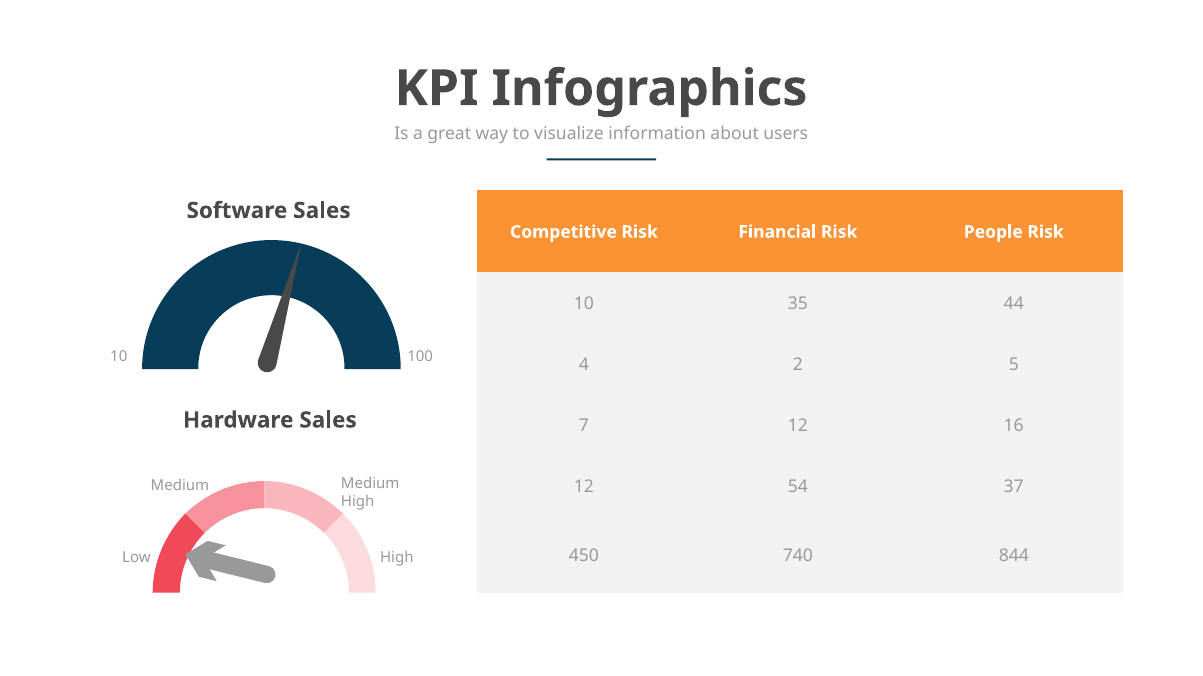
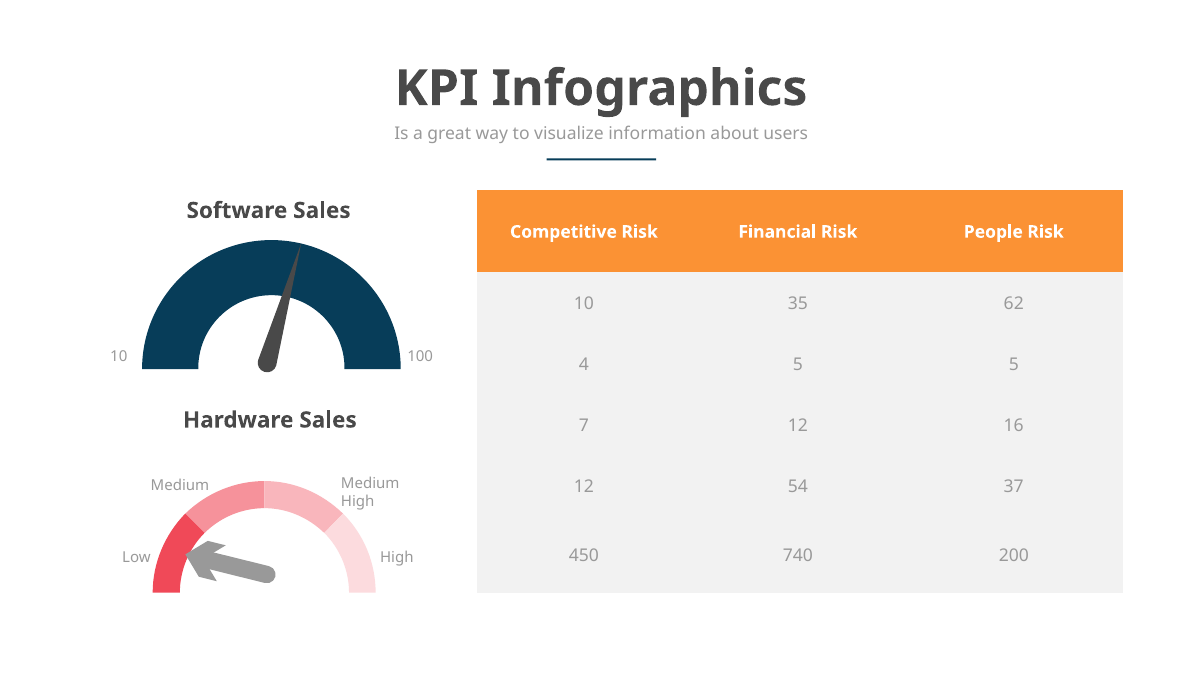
44: 44 -> 62
4 2: 2 -> 5
844: 844 -> 200
